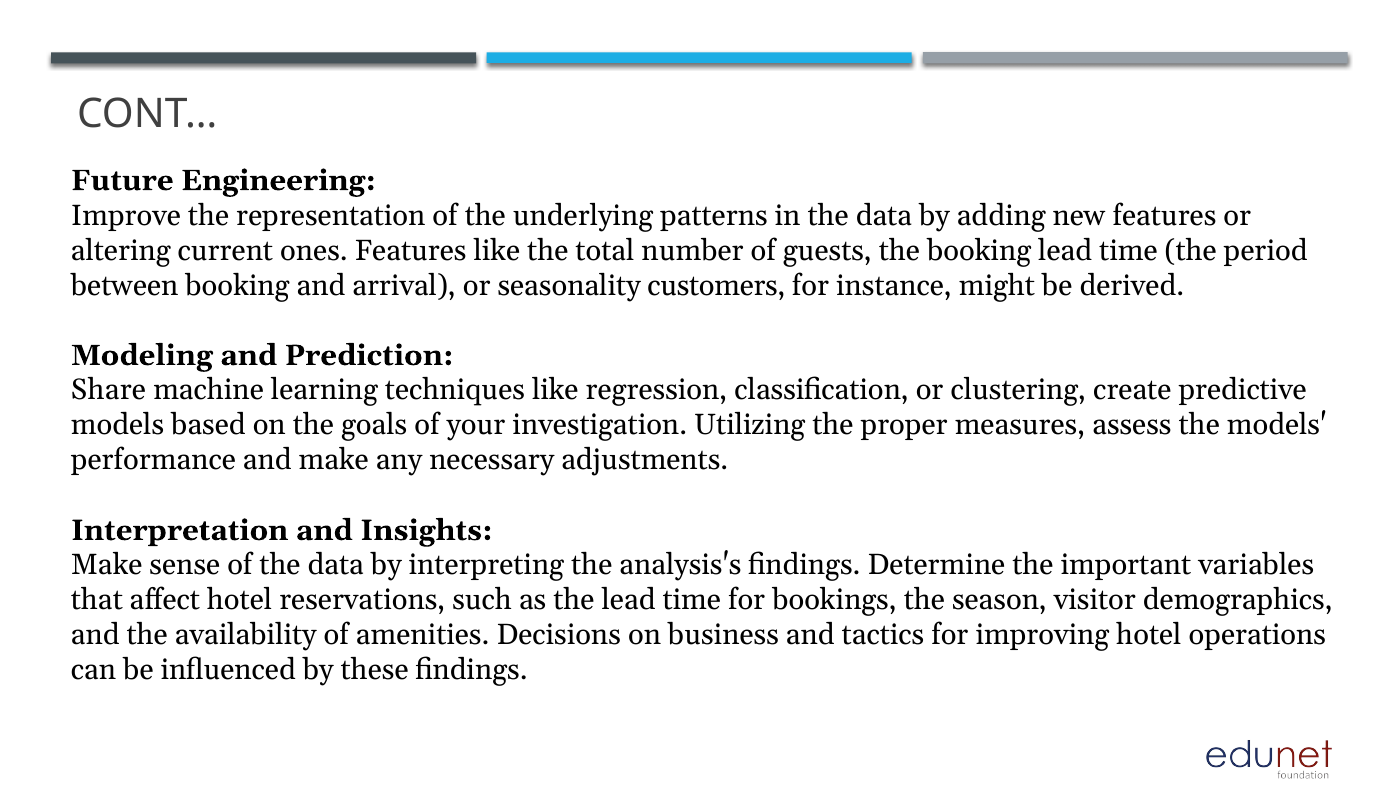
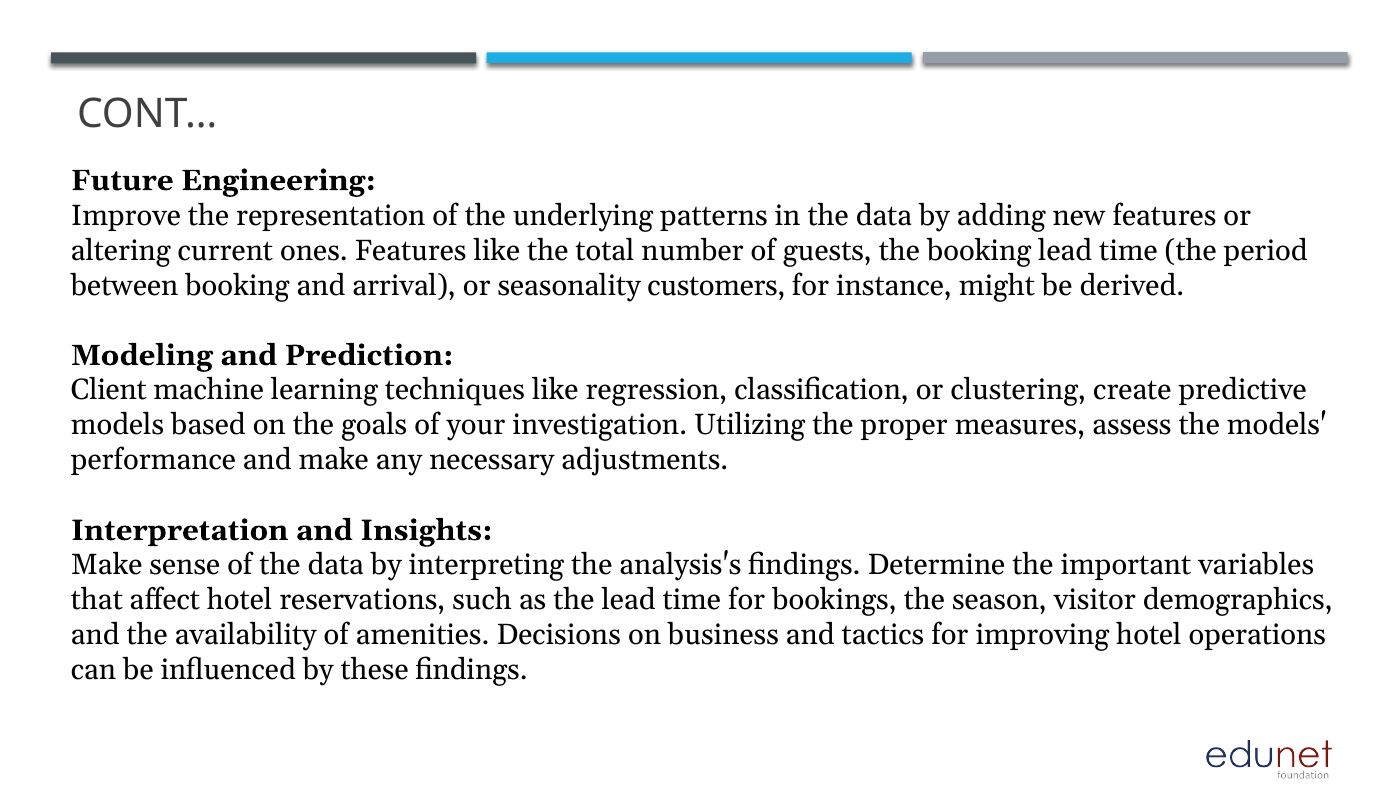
Share: Share -> Client
